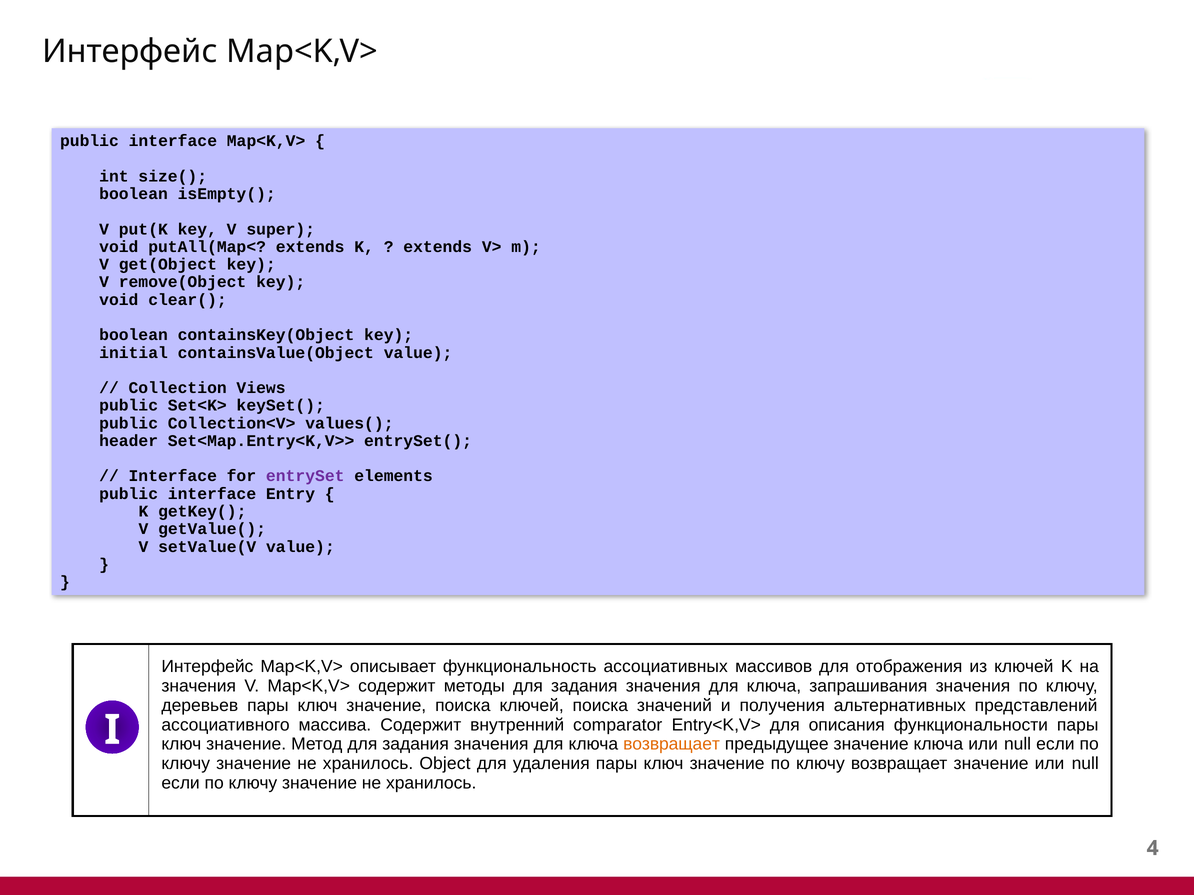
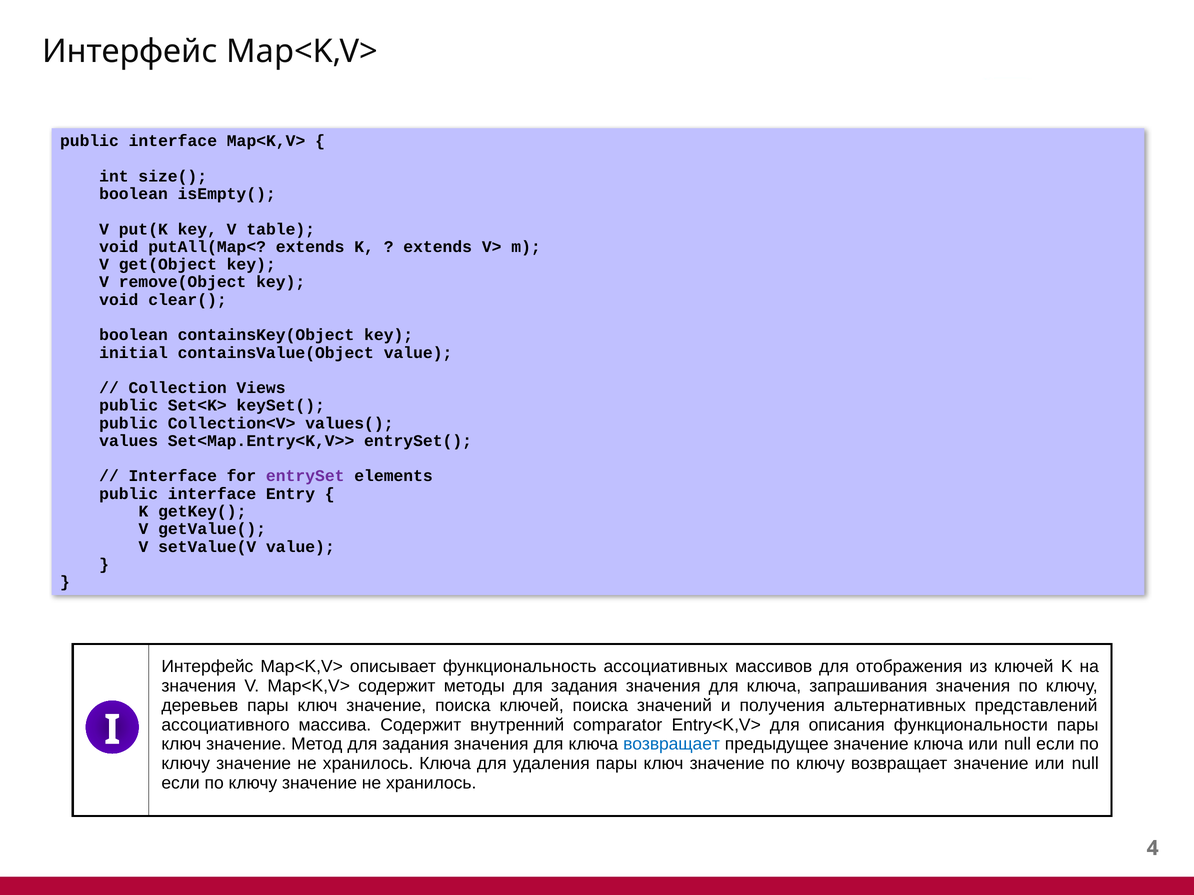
super: super -> table
header: header -> values
возвращает at (672, 745) colour: orange -> blue
хранилось Object: Object -> Ключа
